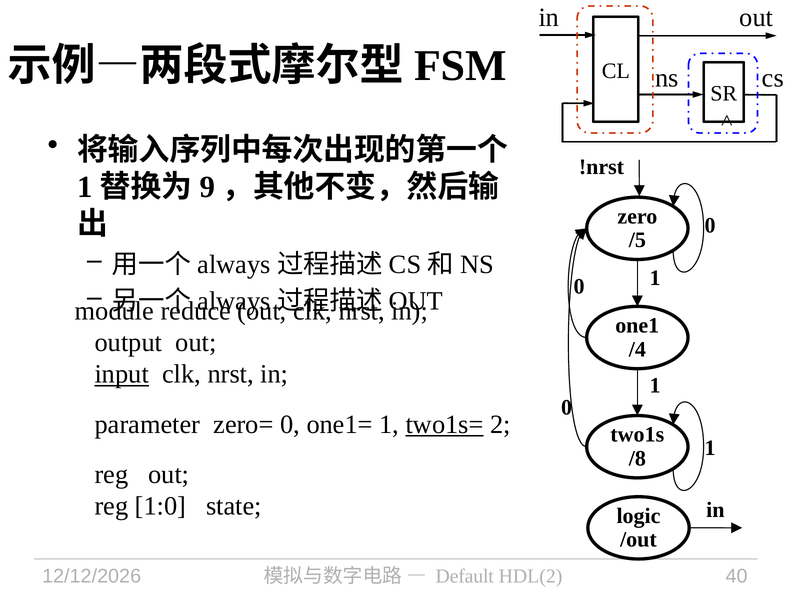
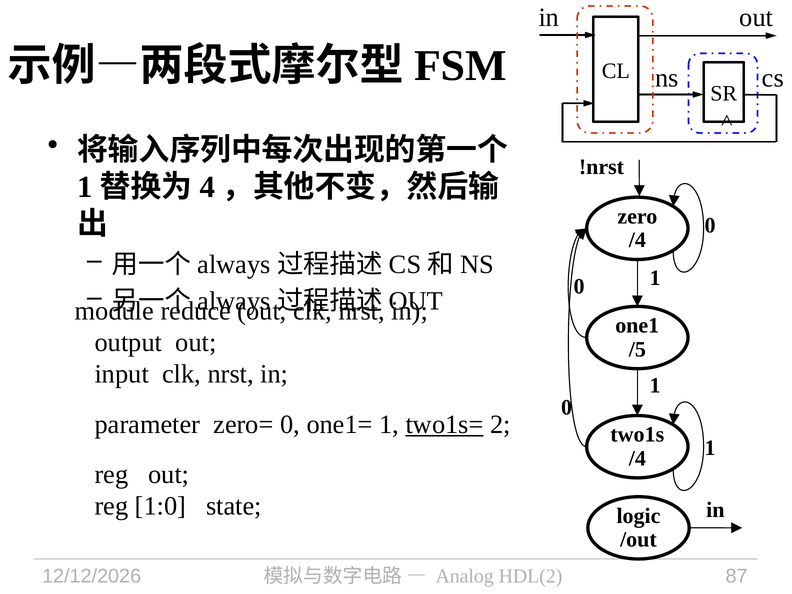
9: 9 -> 4
/5 at (637, 240): /5 -> /4
/4: /4 -> /5
input underline: present -> none
/8 at (637, 458): /8 -> /4
Default: Default -> Analog
40: 40 -> 87
